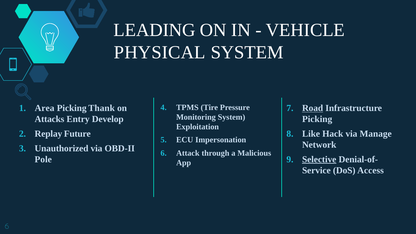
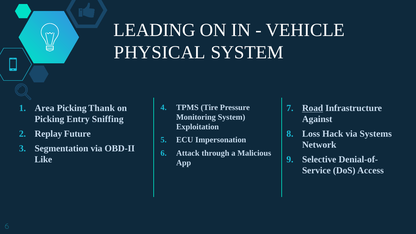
Attacks at (49, 119): Attacks -> Picking
Develop: Develop -> Sniffing
Picking at (317, 119): Picking -> Against
Like: Like -> Loss
Manage: Manage -> Systems
Unauthorized: Unauthorized -> Segmentation
Pole: Pole -> Like
Selective underline: present -> none
